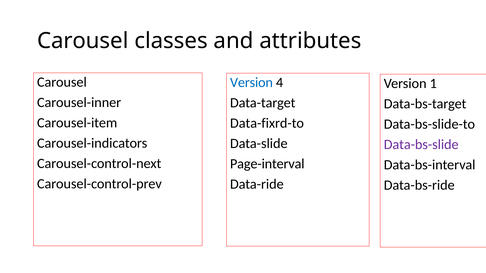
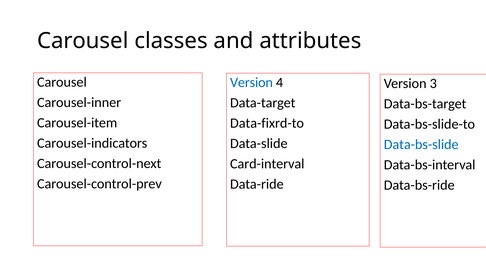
1: 1 -> 3
Data-bs-slide colour: purple -> blue
Page-interval: Page-interval -> Card-interval
